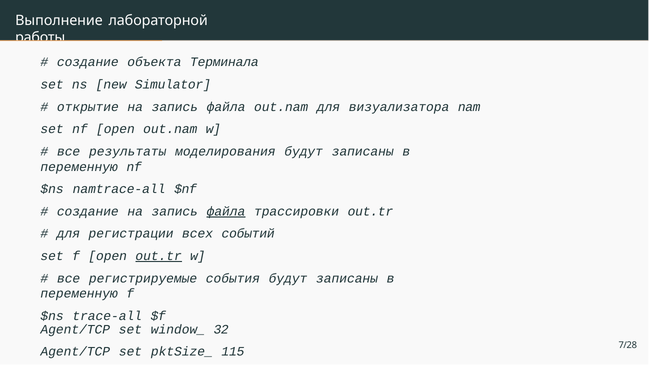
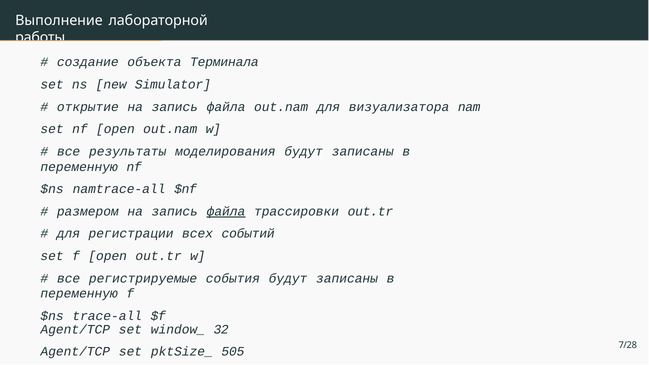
создание at (88, 212): создание -> размером
out.tr at (159, 256) underline: present -> none
115: 115 -> 505
